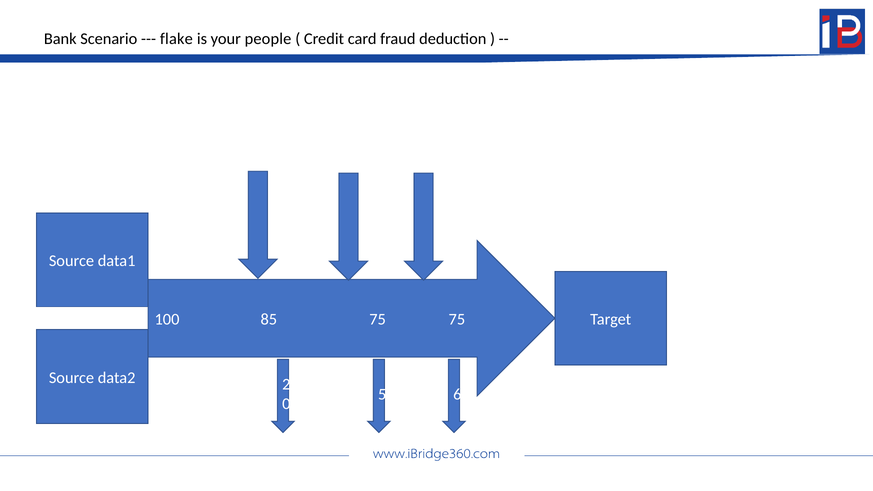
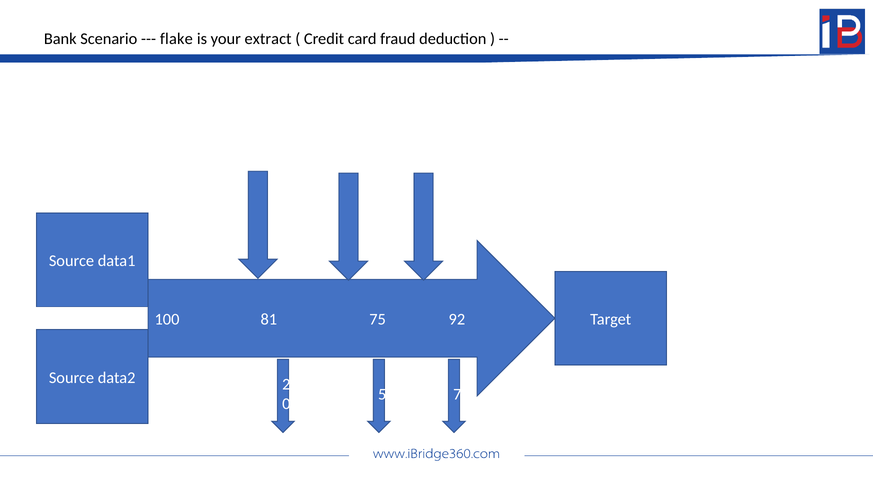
people: people -> extract
85: 85 -> 81
75 75: 75 -> 92
6: 6 -> 7
